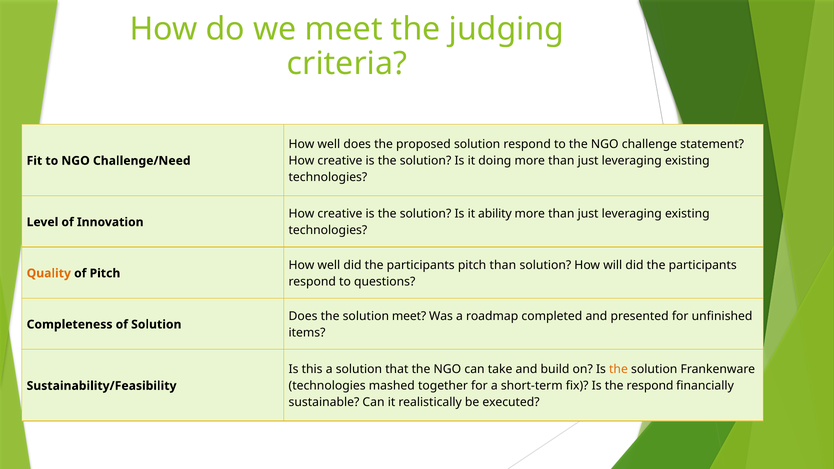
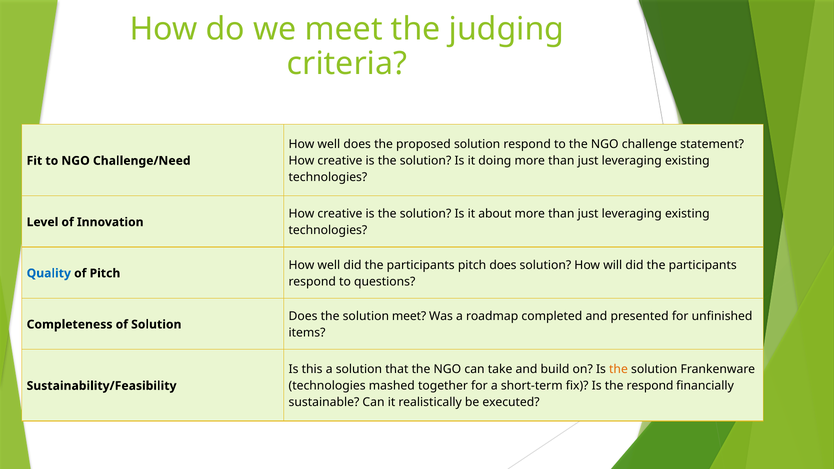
ability: ability -> about
pitch than: than -> does
Quality colour: orange -> blue
